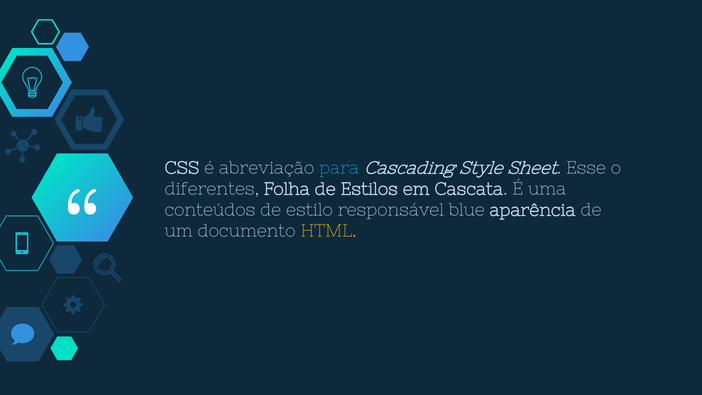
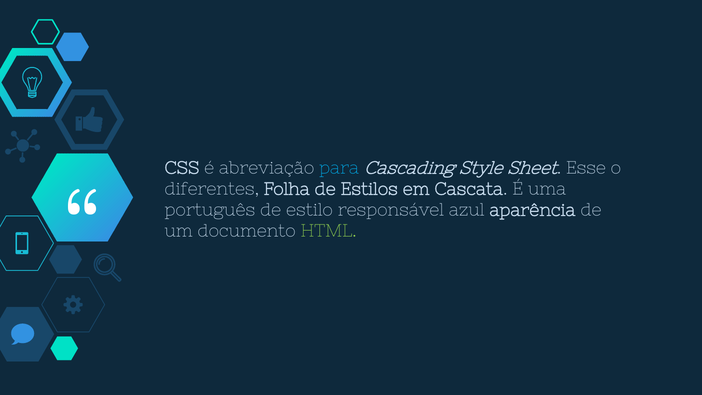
conteúdos: conteúdos -> português
blue: blue -> azul
HTML colour: yellow -> light green
